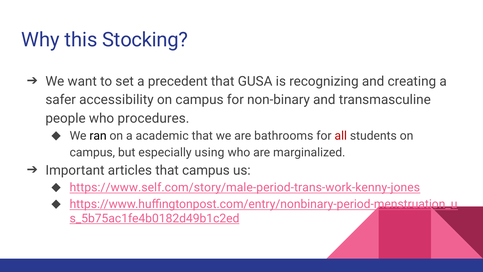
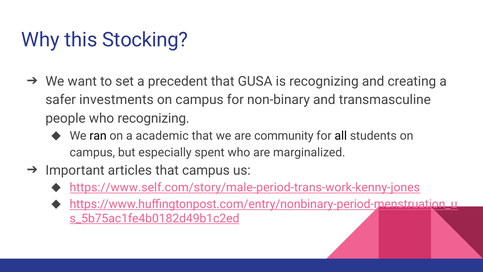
accessibility: accessibility -> investments
who procedures: procedures -> recognizing
bathrooms: bathrooms -> community
all colour: red -> black
using: using -> spent
